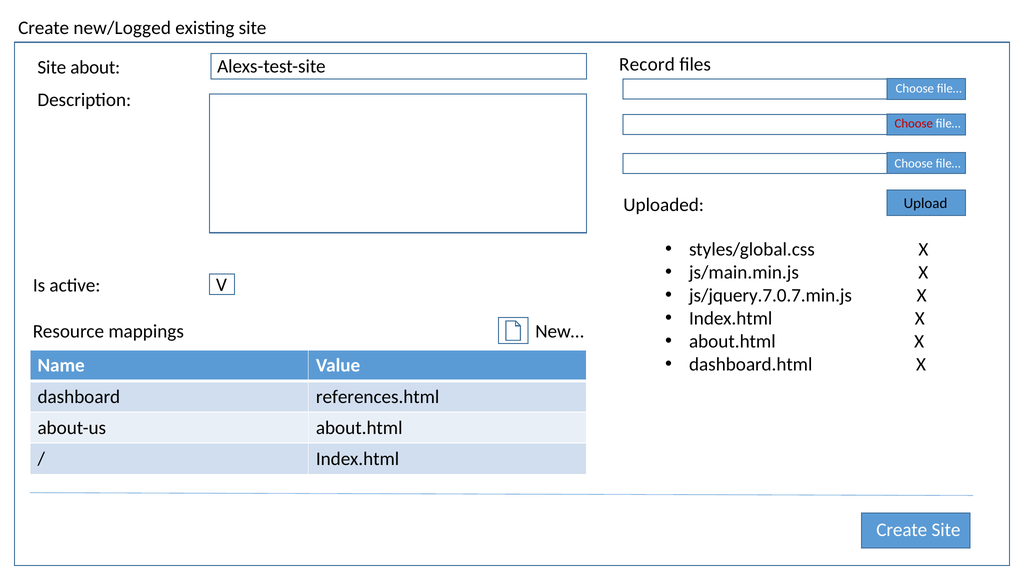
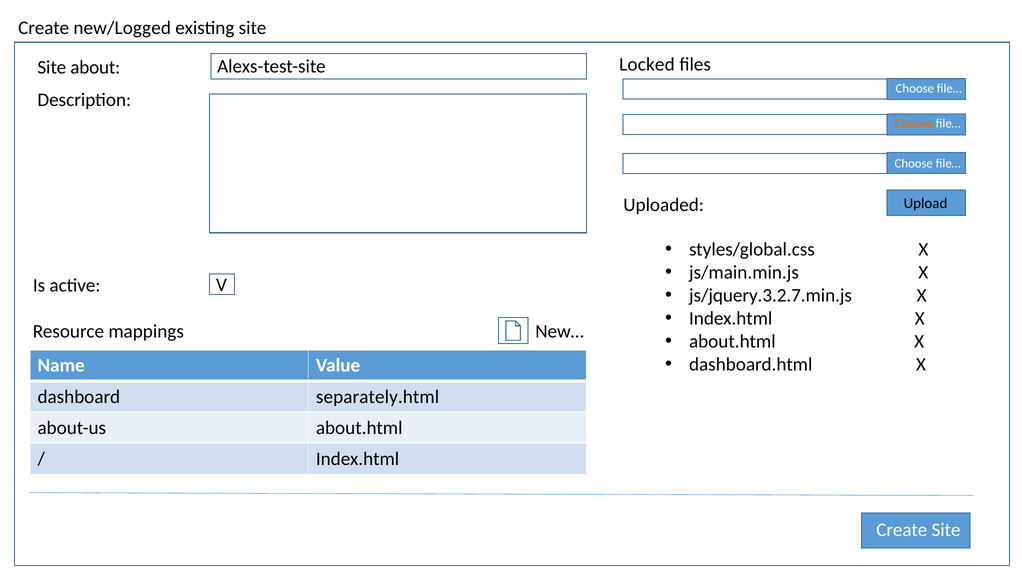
Record: Record -> Locked
Choose at (914, 124) colour: red -> orange
js/jquery.7.0.7.min.js: js/jquery.7.0.7.min.js -> js/jquery.3.2.7.min.js
references.html: references.html -> separately.html
